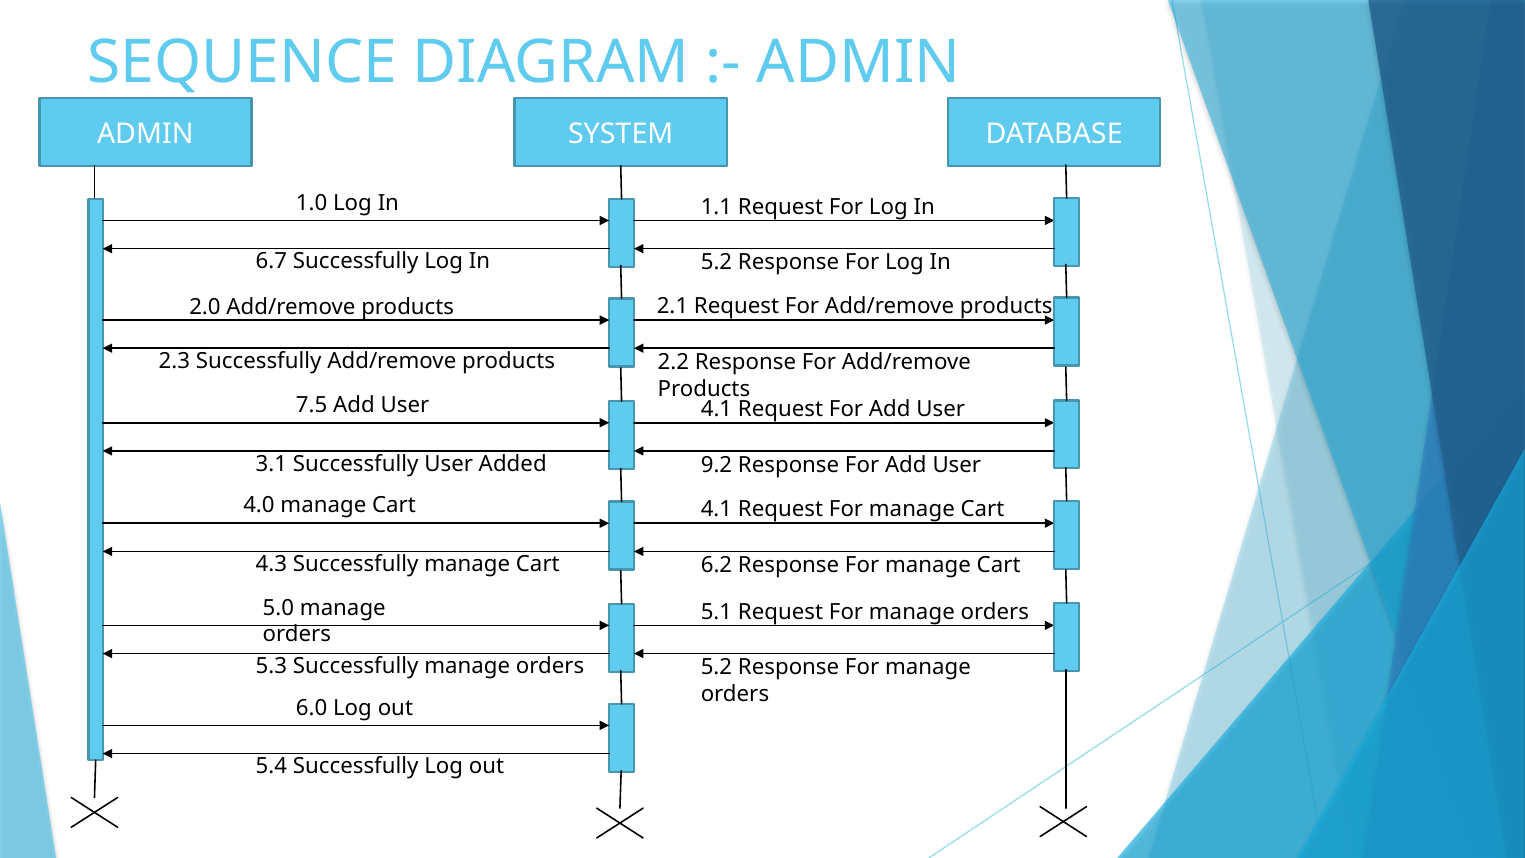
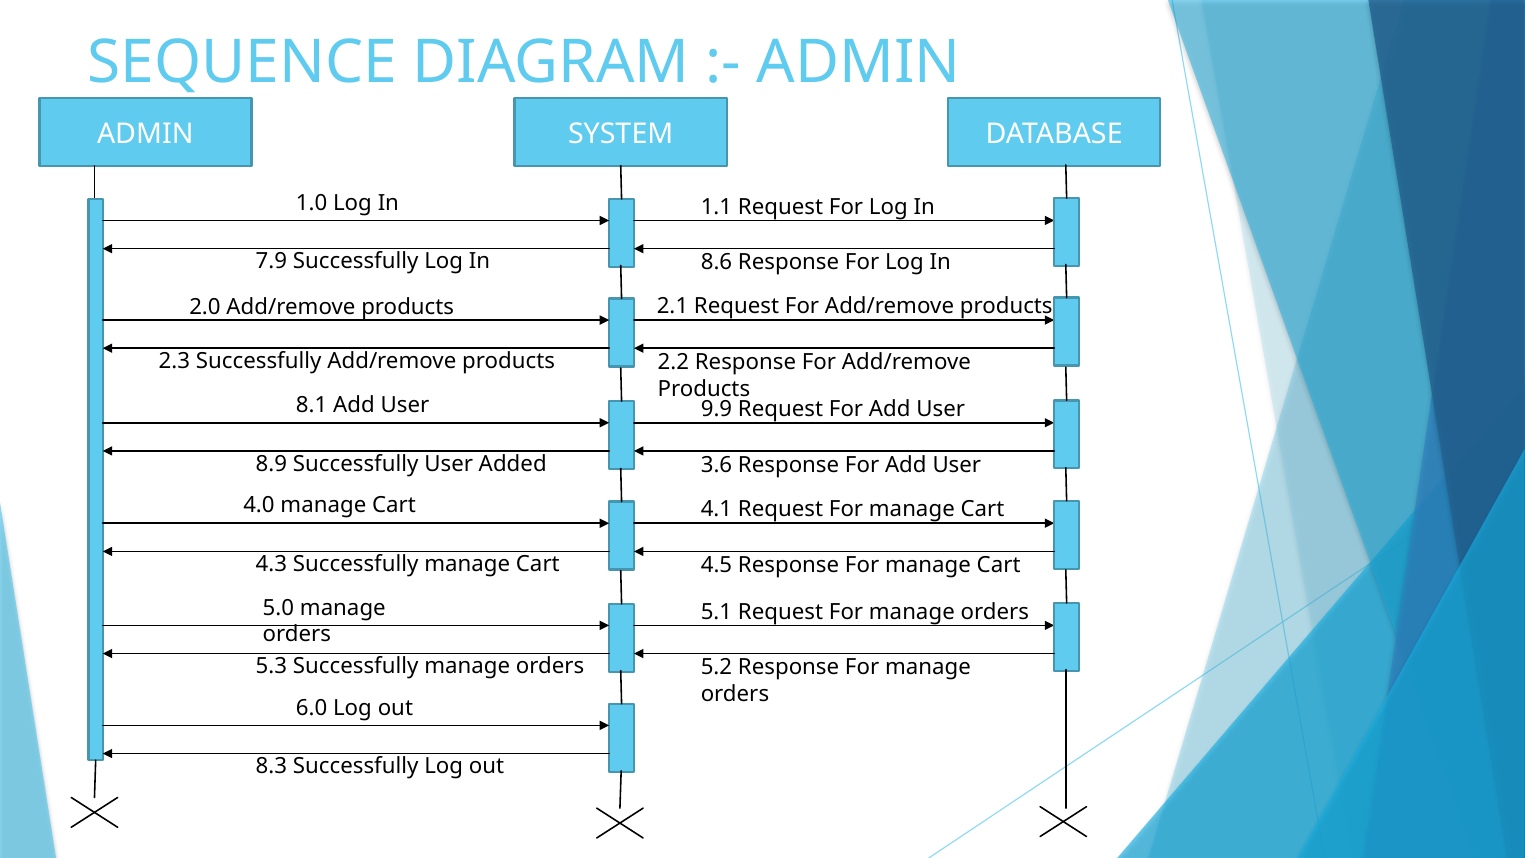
6.7: 6.7 -> 7.9
5.2 at (716, 263): 5.2 -> 8.6
7.5: 7.5 -> 8.1
User 4.1: 4.1 -> 9.9
3.1: 3.1 -> 8.9
9.2: 9.2 -> 3.6
6.2: 6.2 -> 4.5
5.4: 5.4 -> 8.3
